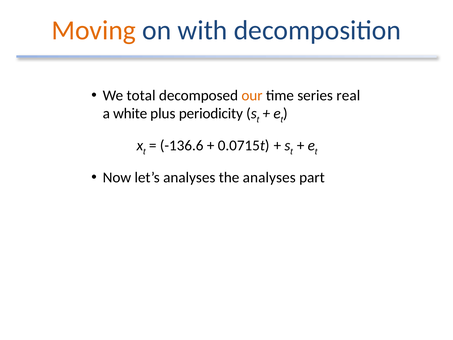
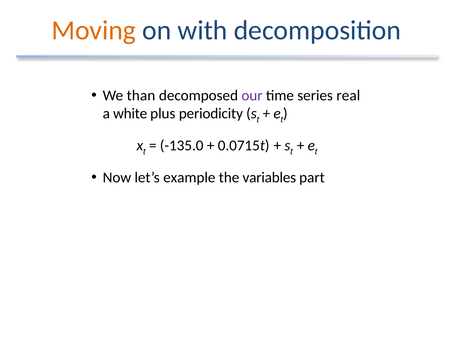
total: total -> than
our colour: orange -> purple
-136.6: -136.6 -> -135.0
let’s analyses: analyses -> example
the analyses: analyses -> variables
